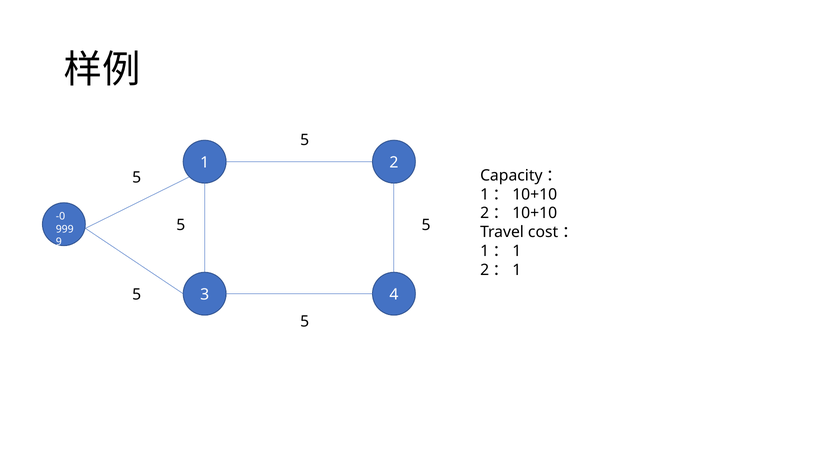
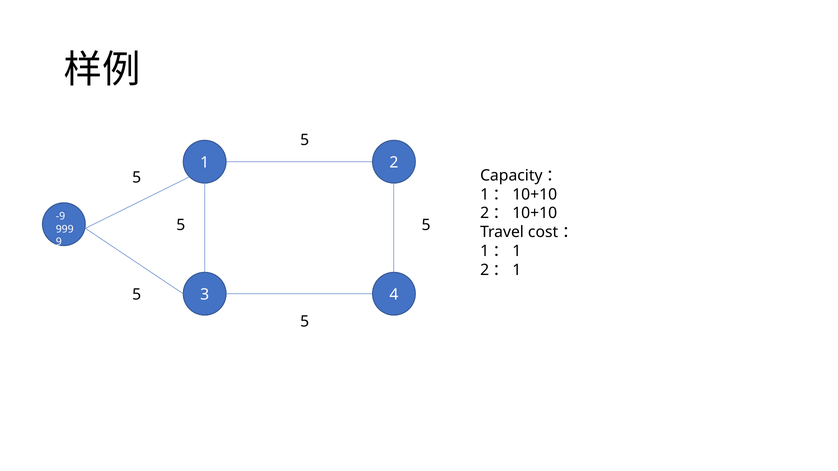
-0: -0 -> -9
